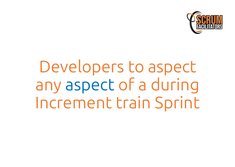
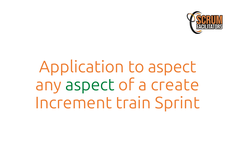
Developers: Developers -> Application
aspect at (90, 85) colour: blue -> green
during: during -> create
